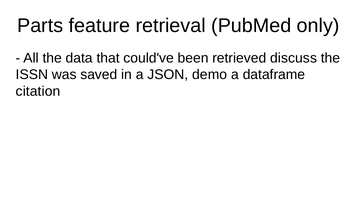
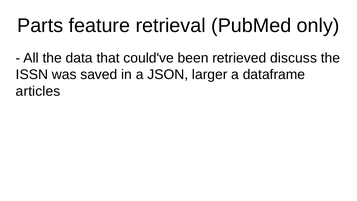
demo: demo -> larger
citation: citation -> articles
